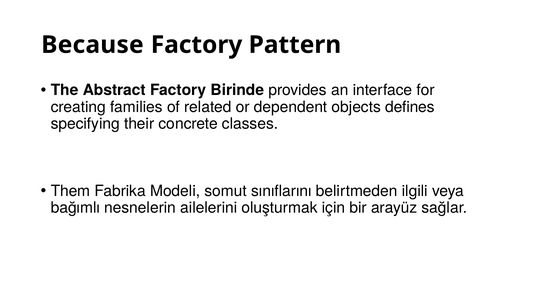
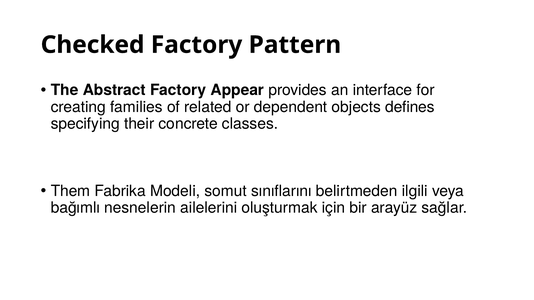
Because: Because -> Checked
Birinde: Birinde -> Appear
